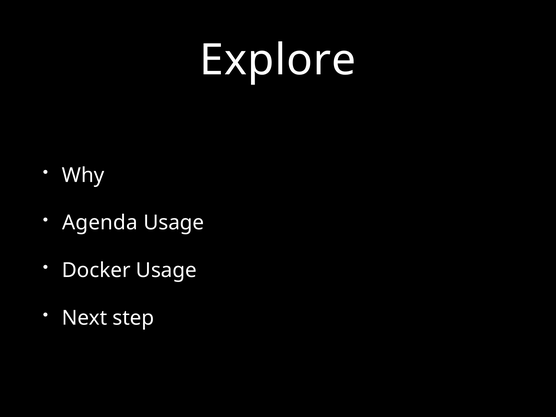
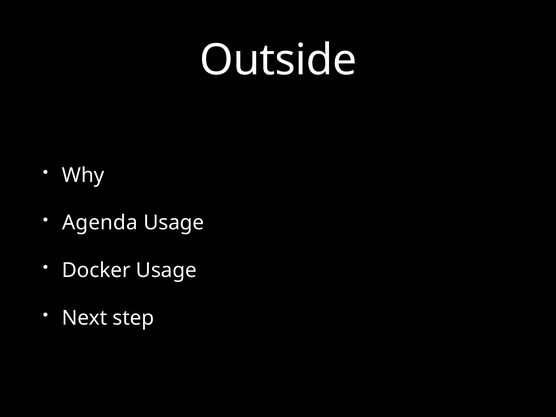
Explore: Explore -> Outside
